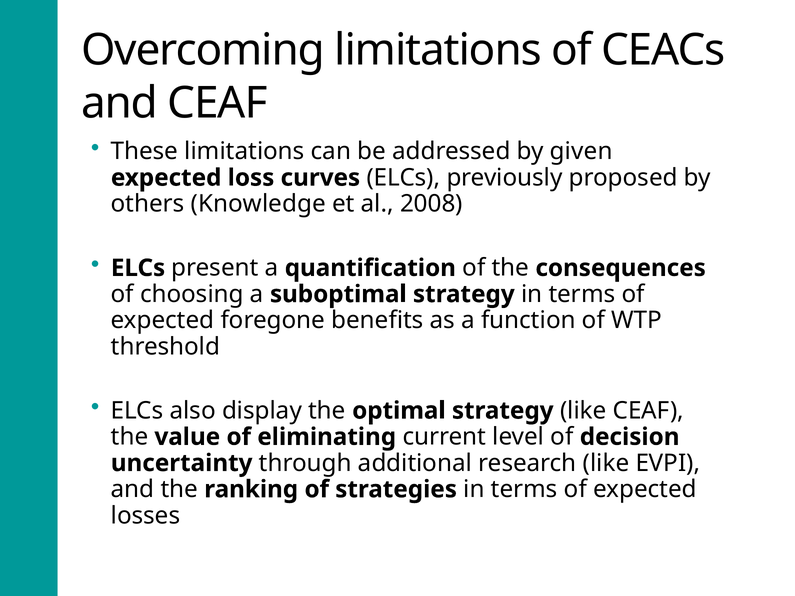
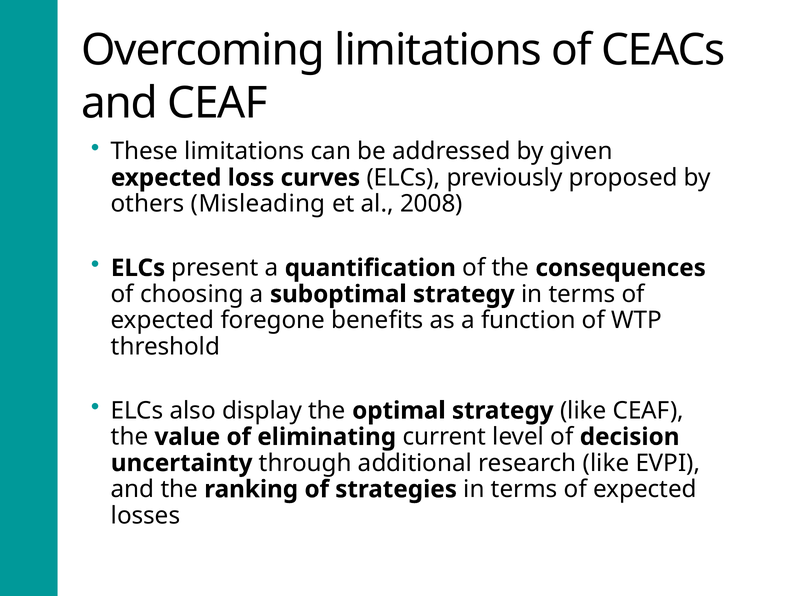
Knowledge: Knowledge -> Misleading
